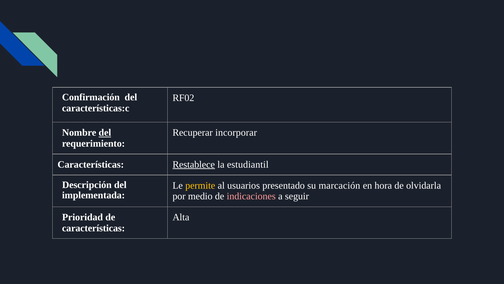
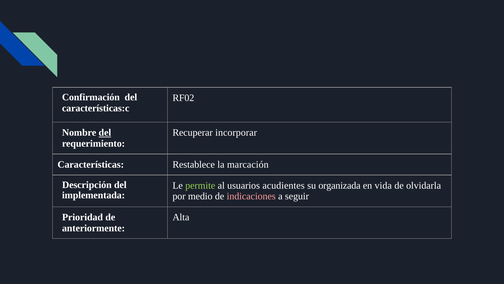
Restablece underline: present -> none
estudiantil: estudiantil -> marcación
permite colour: yellow -> light green
presentado: presentado -> acudientes
marcación: marcación -> organizada
hora: hora -> vida
características at (94, 228): características -> anteriormente
